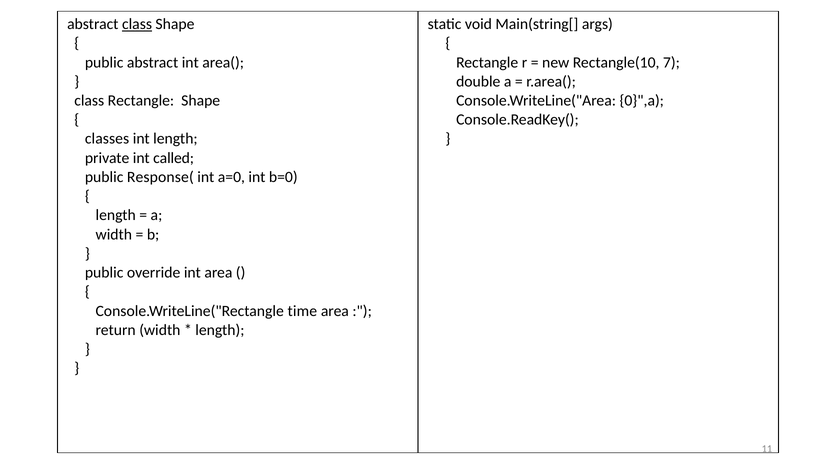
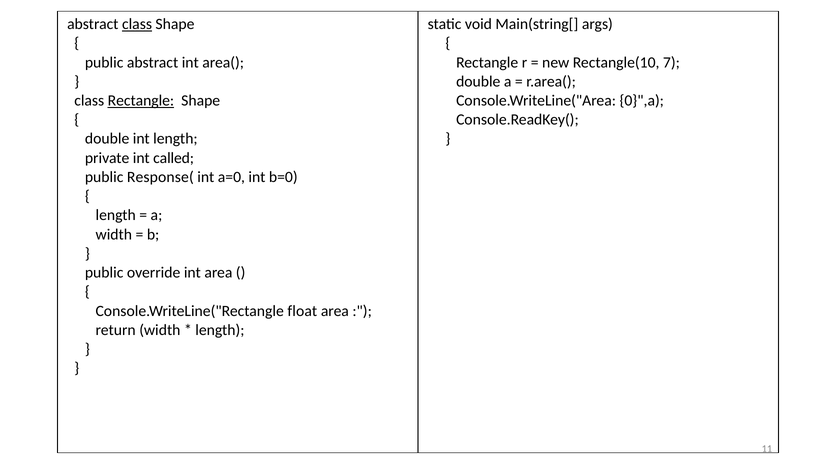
Rectangle at (141, 101) underline: none -> present
classes at (107, 139): classes -> double
time: time -> float
